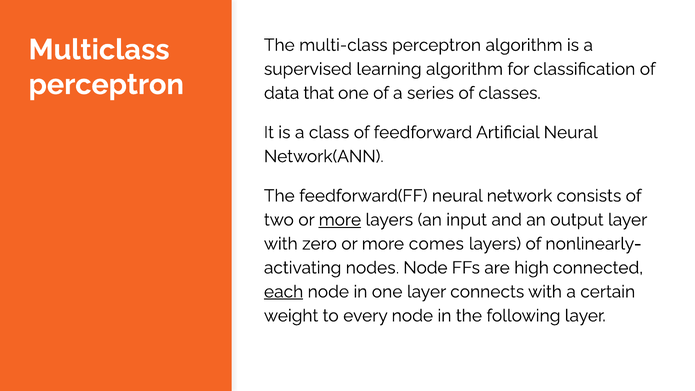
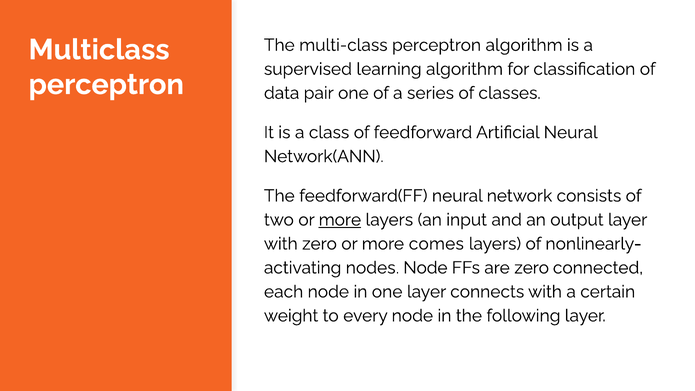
that: that -> pair
are high: high -> zero
each underline: present -> none
